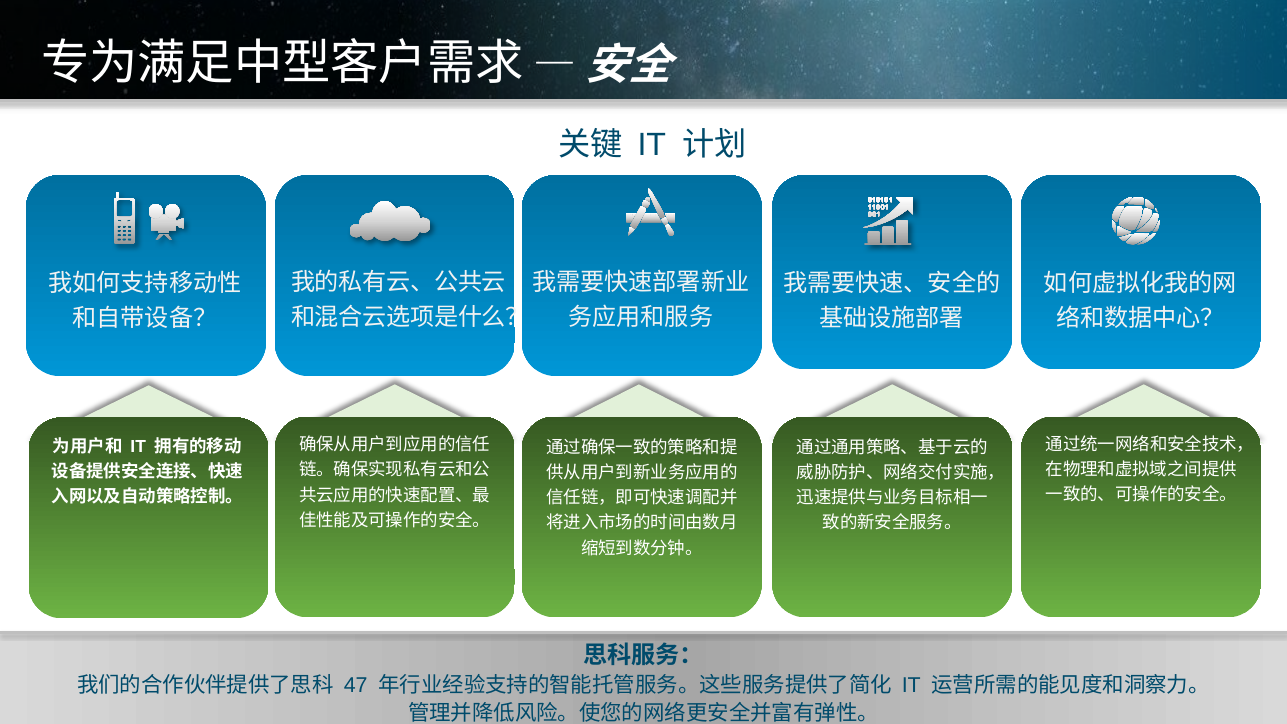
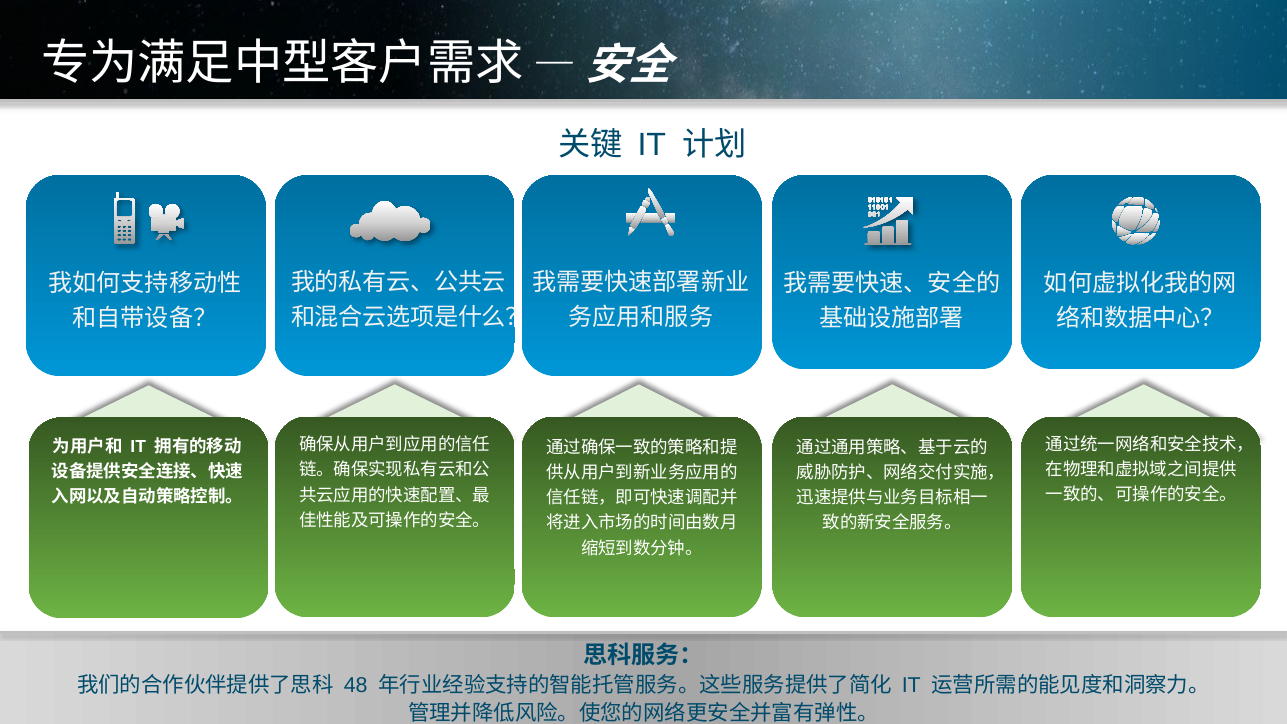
47: 47 -> 48
